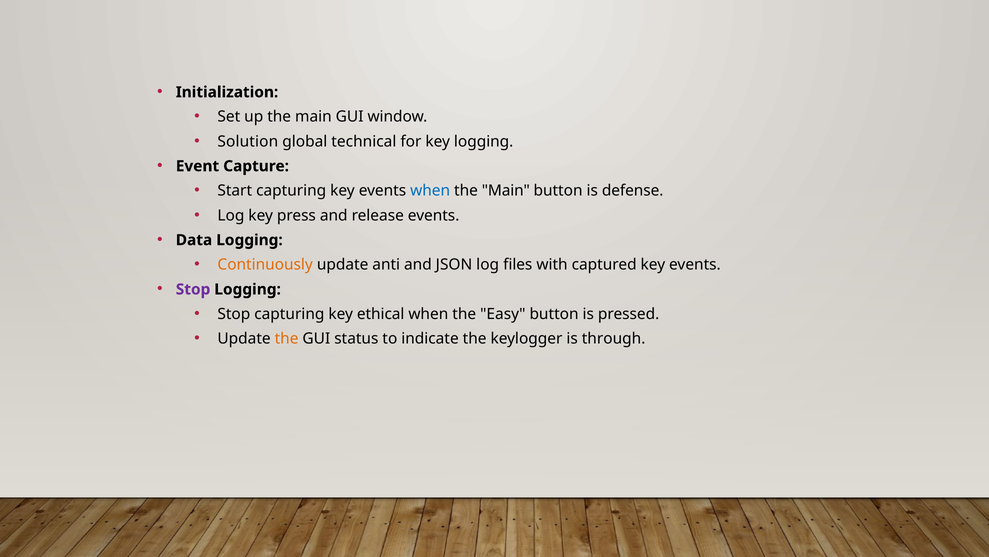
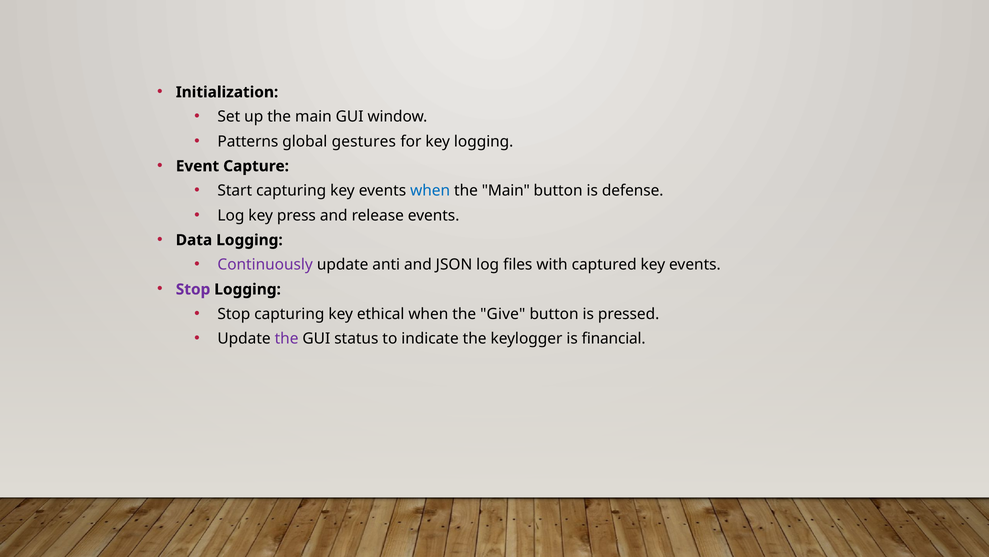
Solution: Solution -> Patterns
technical: technical -> gestures
Continuously colour: orange -> purple
Easy: Easy -> Give
the at (287, 338) colour: orange -> purple
through: through -> financial
